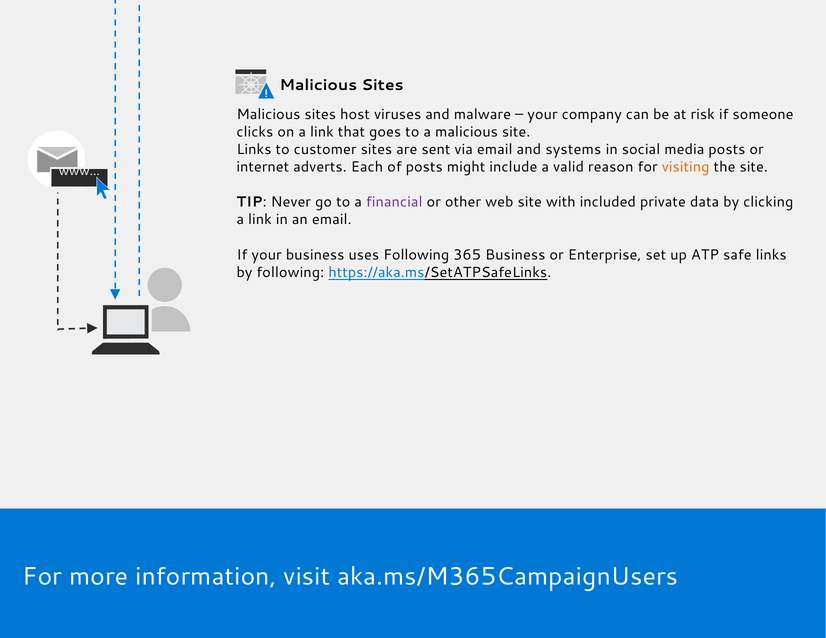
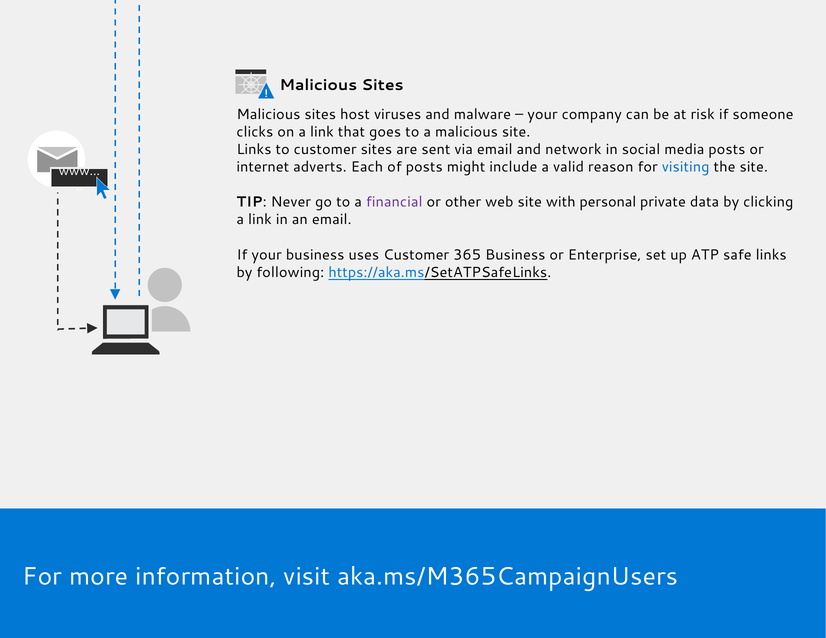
systems: systems -> network
visiting colour: orange -> blue
included: included -> personal
uses Following: Following -> Customer
